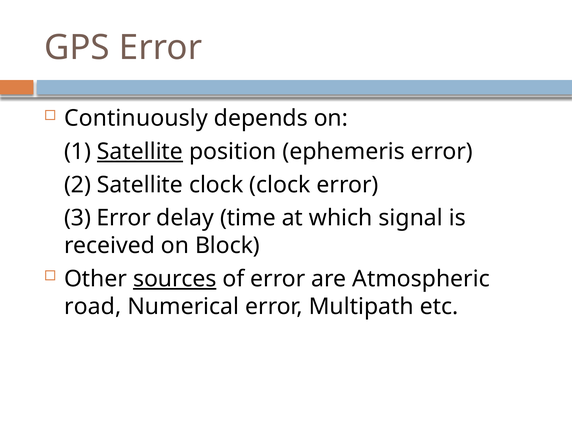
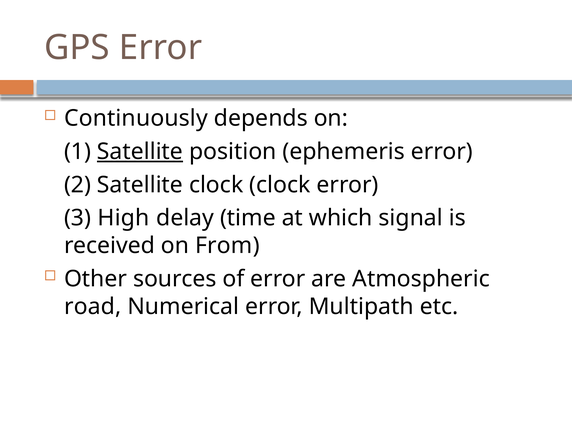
3 Error: Error -> High
Block: Block -> From
sources underline: present -> none
